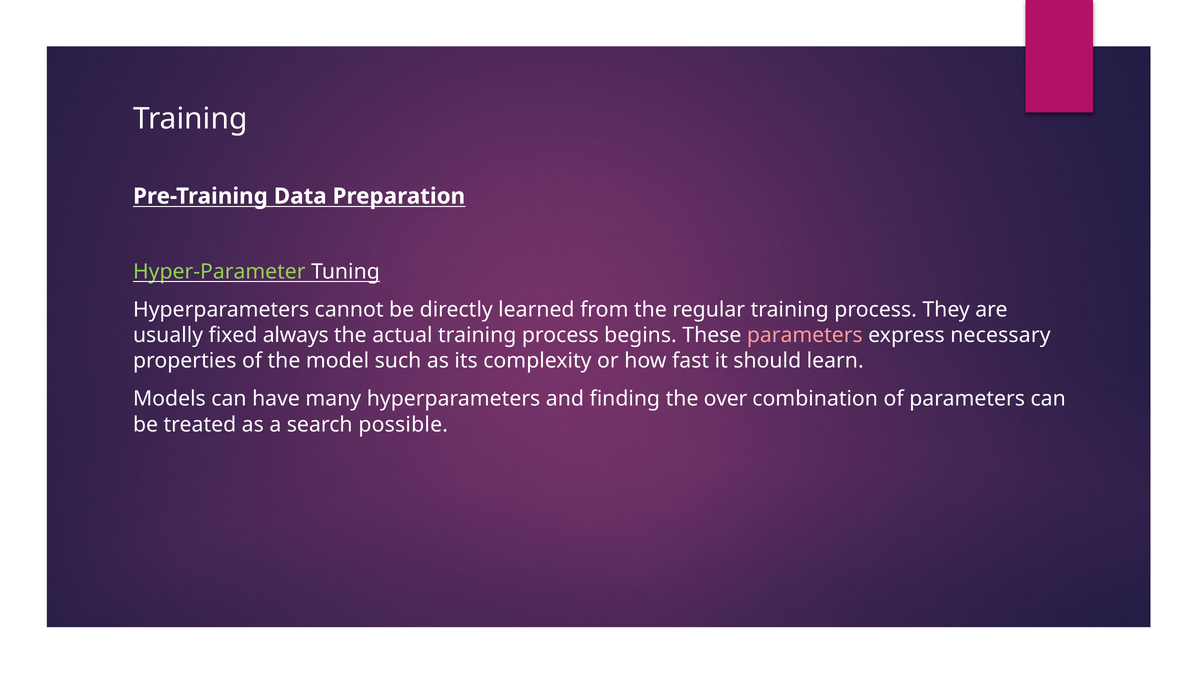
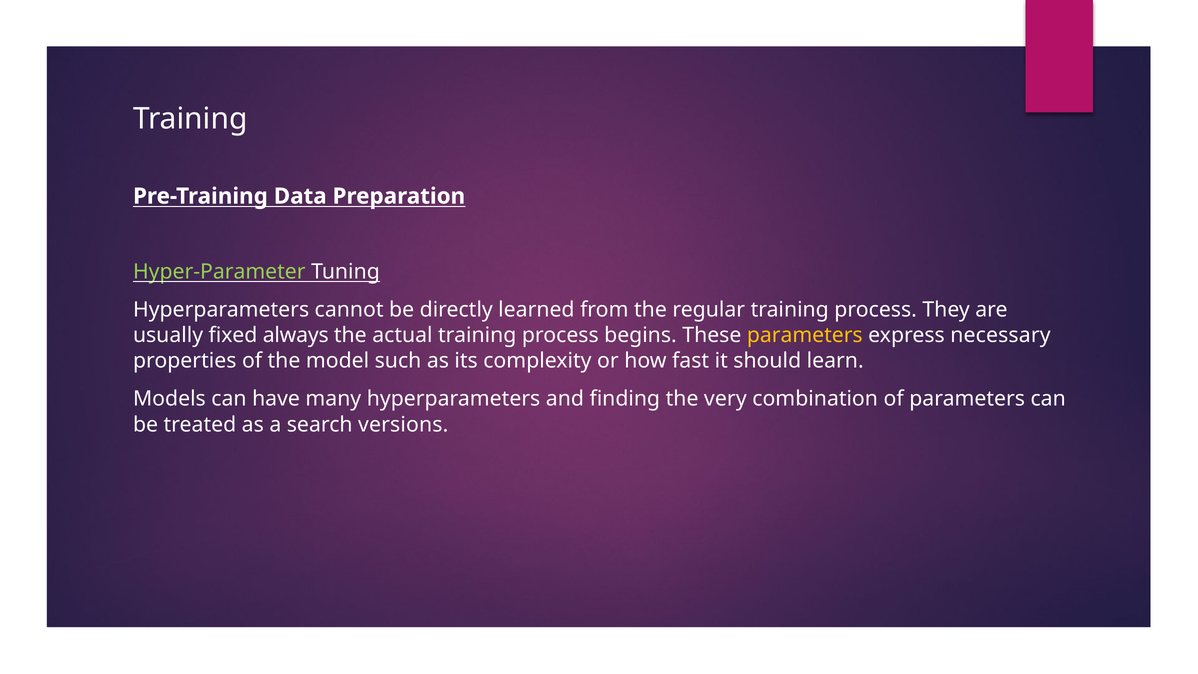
parameters at (805, 335) colour: pink -> yellow
over: over -> very
possible: possible -> versions
